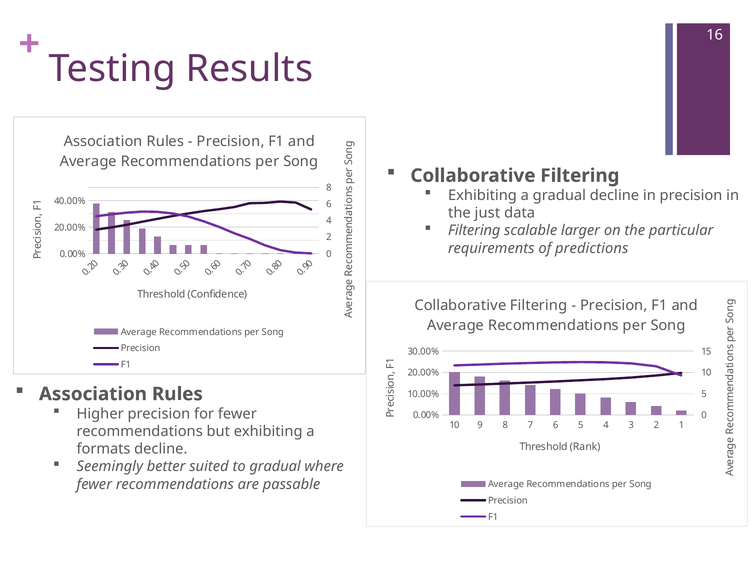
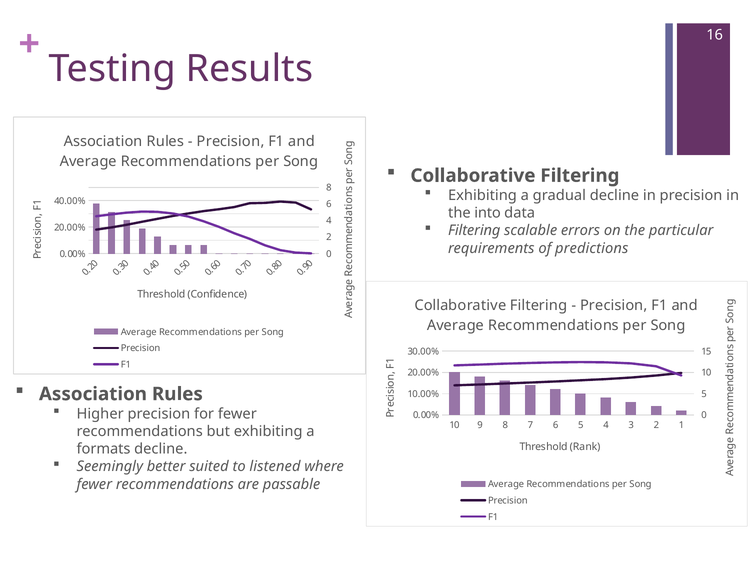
just: just -> into
larger: larger -> errors
to gradual: gradual -> listened
